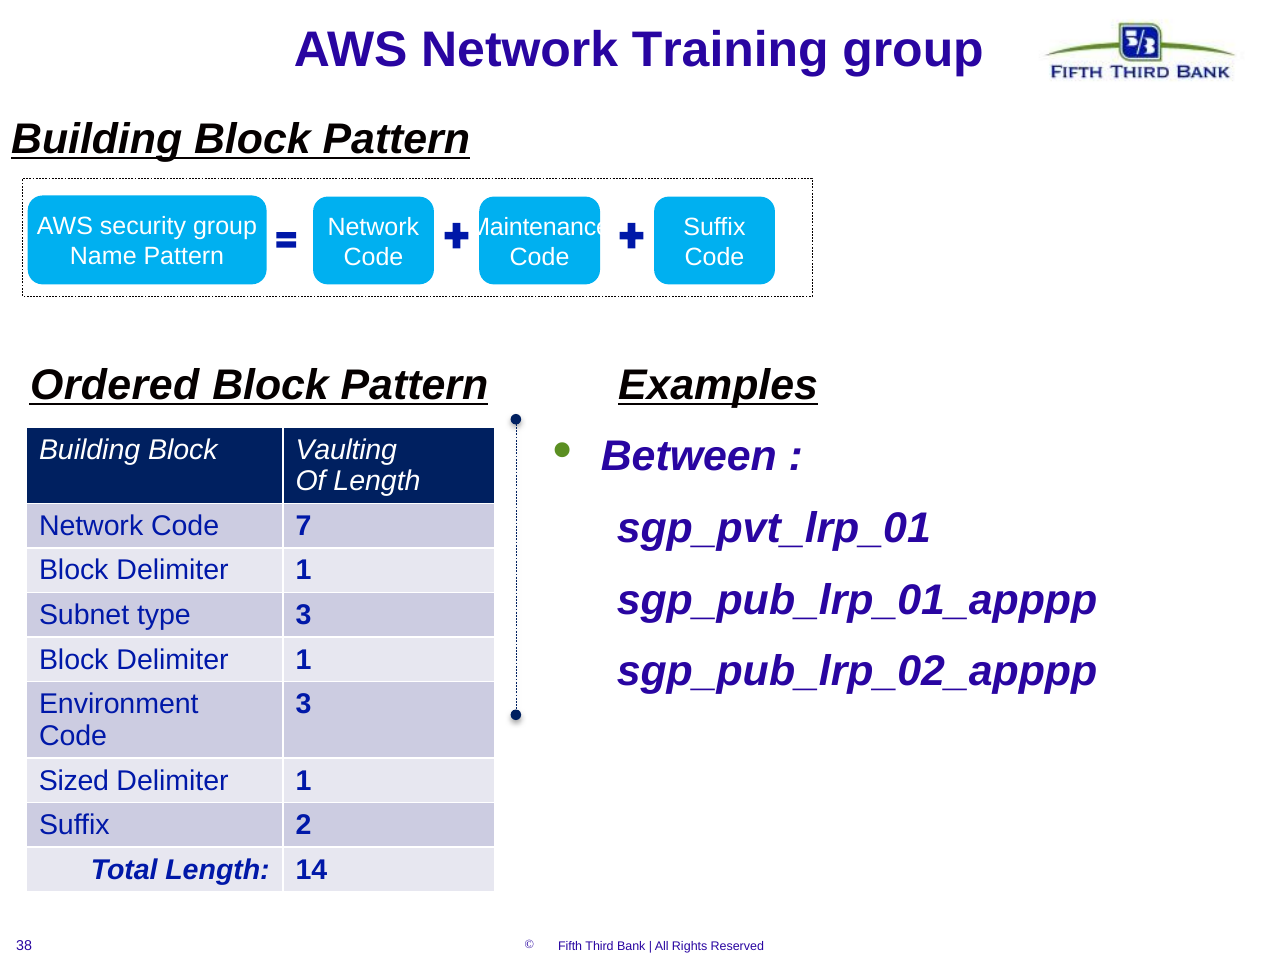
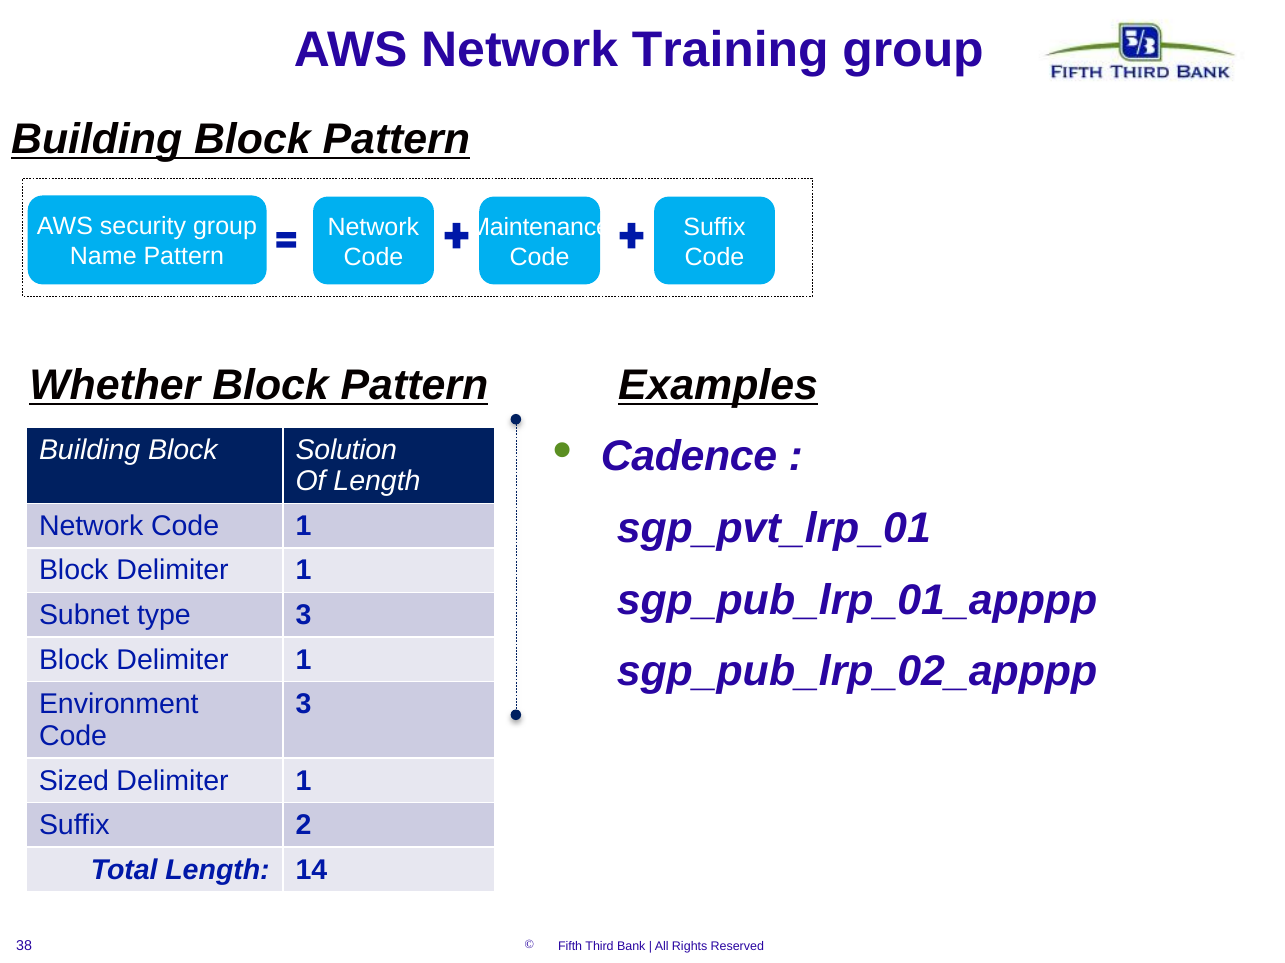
Ordered: Ordered -> Whether
Vaulting: Vaulting -> Solution
Between: Between -> Cadence
Code 7: 7 -> 1
